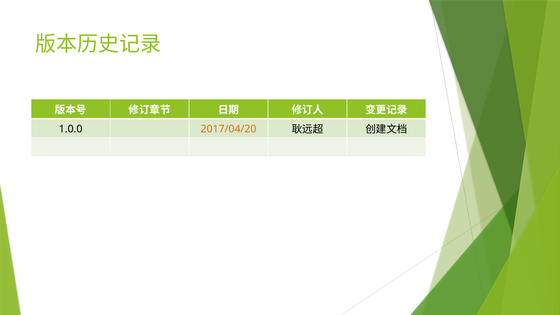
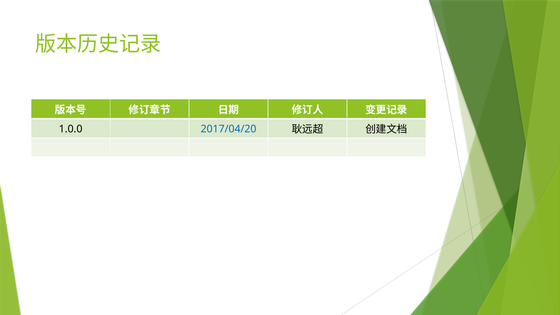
2017/04/20 colour: orange -> blue
